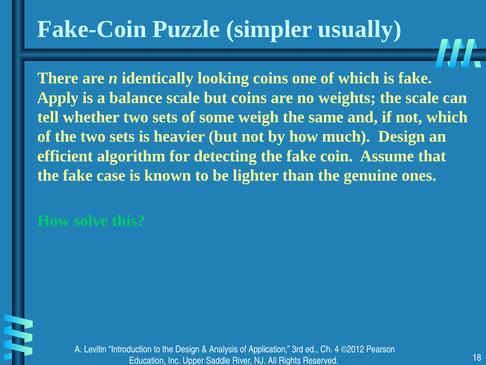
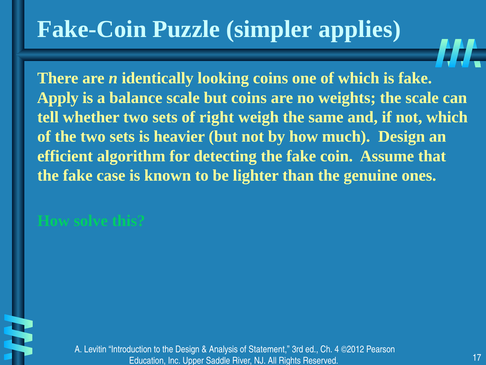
usually: usually -> applies
some: some -> right
Application: Application -> Statement
18: 18 -> 17
